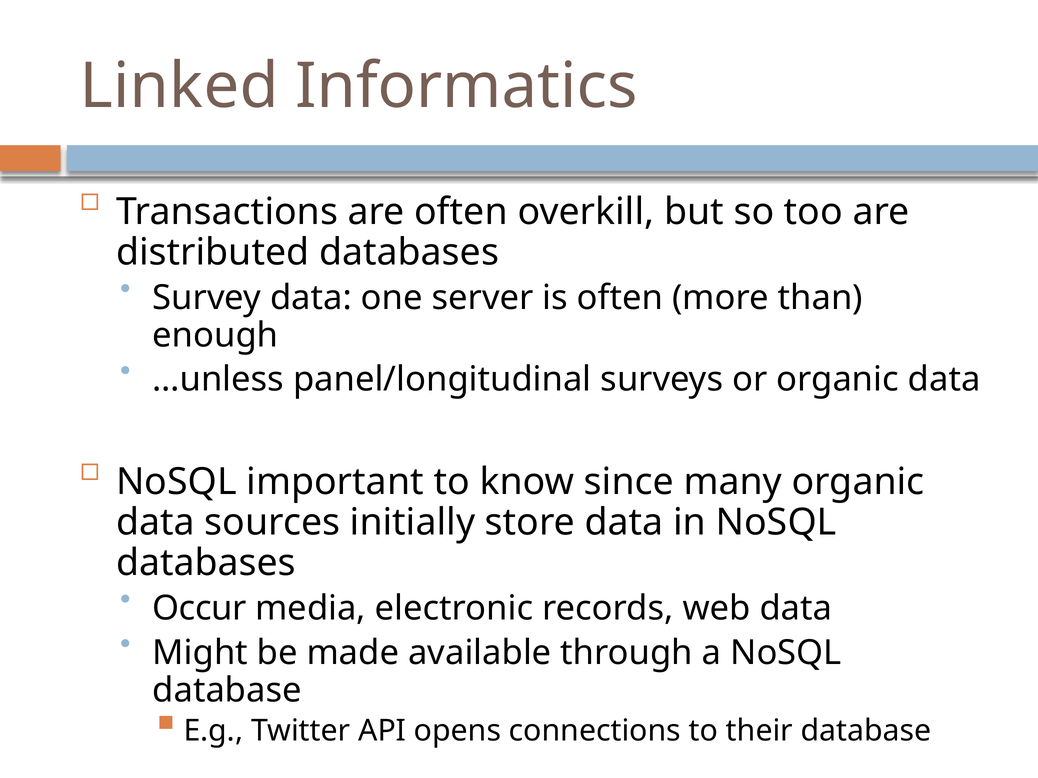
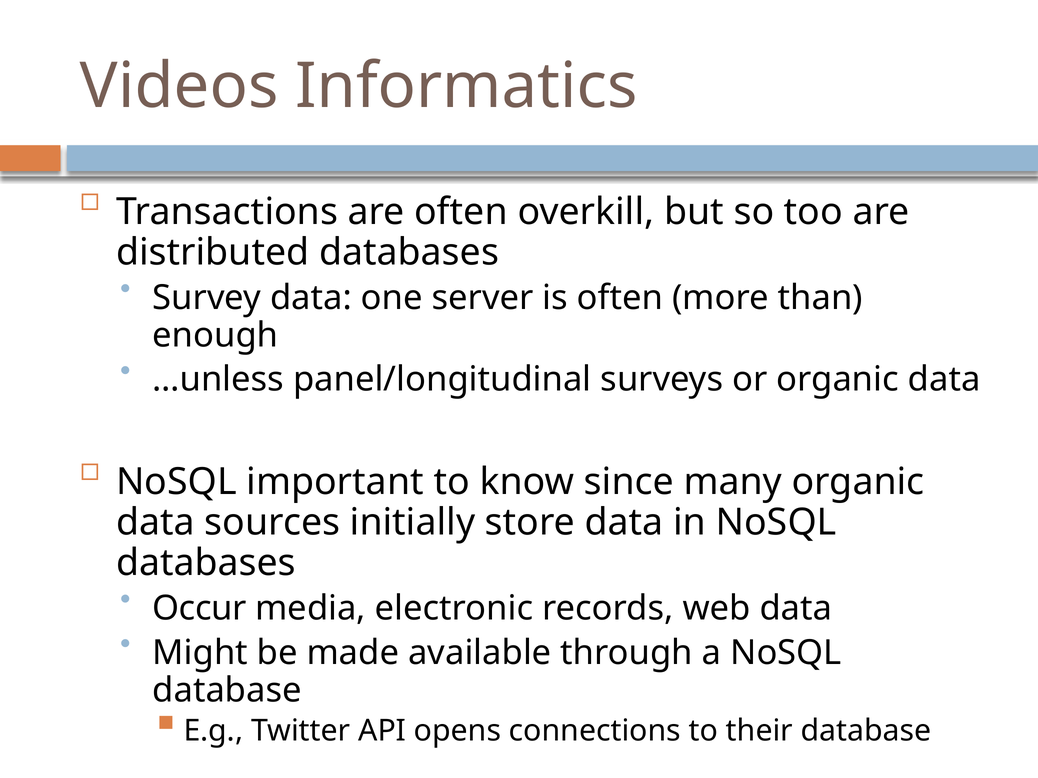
Linked: Linked -> Videos
